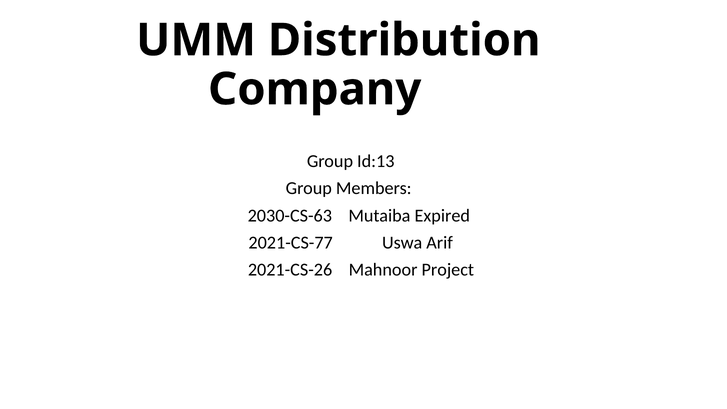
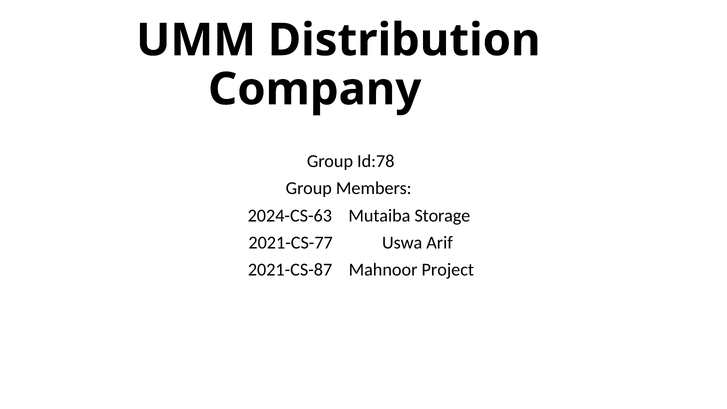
Id:13: Id:13 -> Id:78
2030-CS-63: 2030-CS-63 -> 2024-CS-63
Expired: Expired -> Storage
2021-CS-26: 2021-CS-26 -> 2021-CS-87
